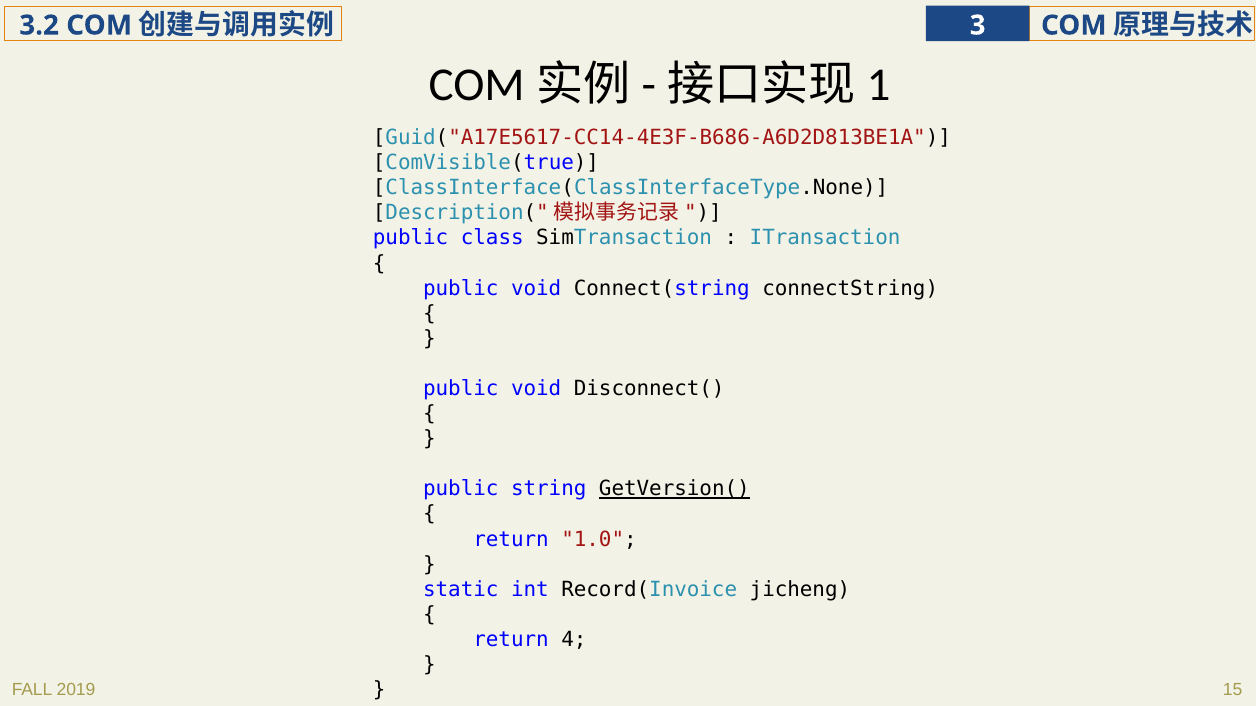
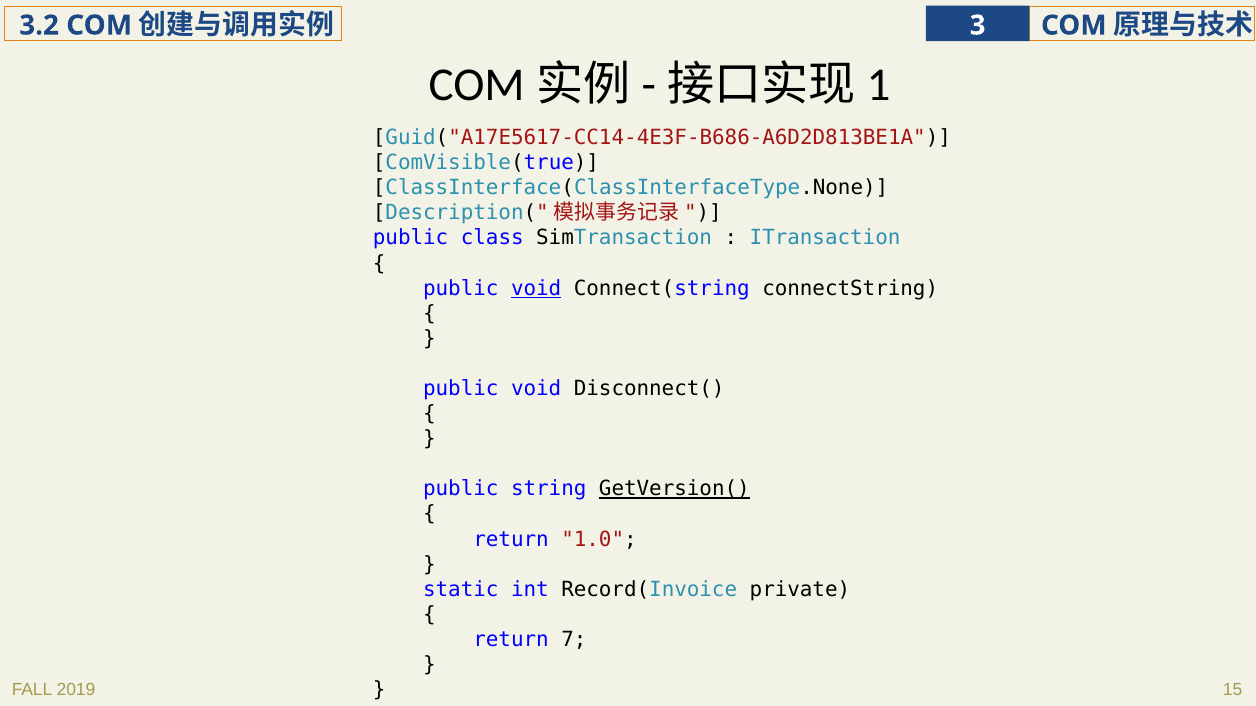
void at (536, 288) underline: none -> present
jicheng: jicheng -> private
4: 4 -> 7
